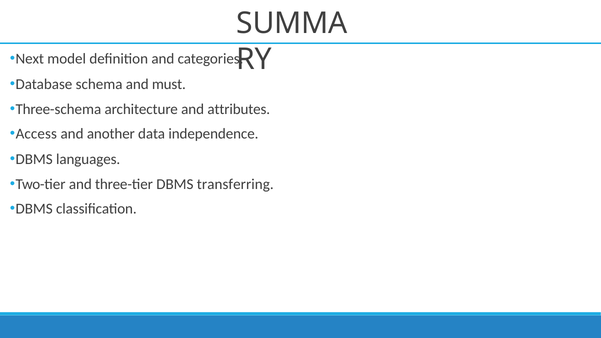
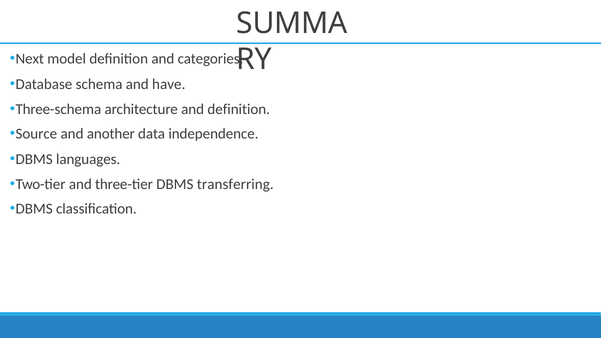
must: must -> have
and attributes: attributes -> definition
Access: Access -> Source
